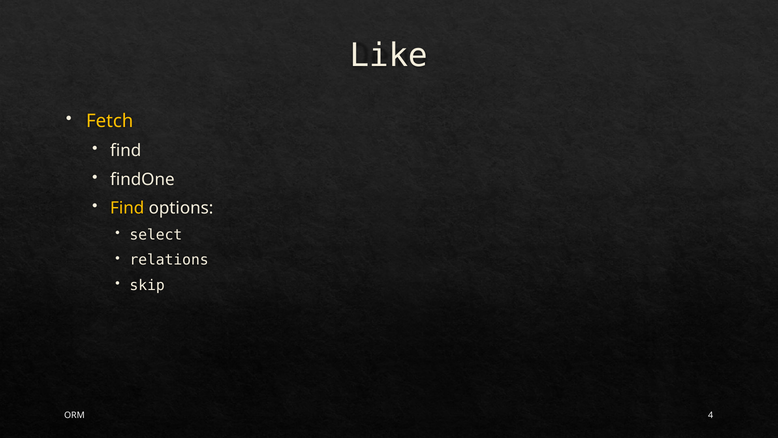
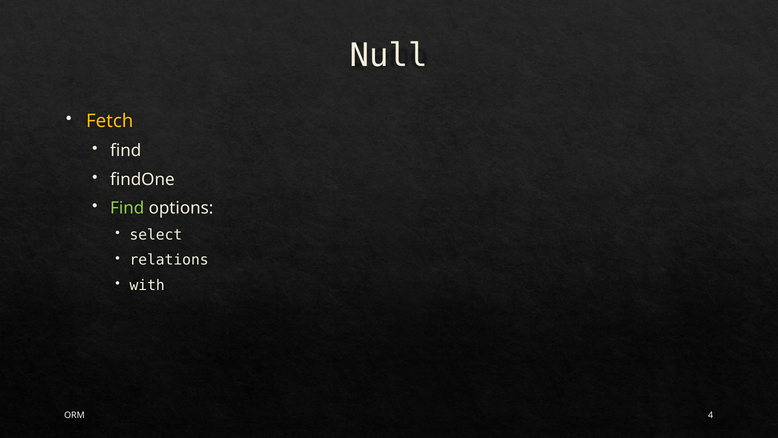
Like: Like -> Null
Find at (127, 208) colour: yellow -> light green
skip: skip -> with
